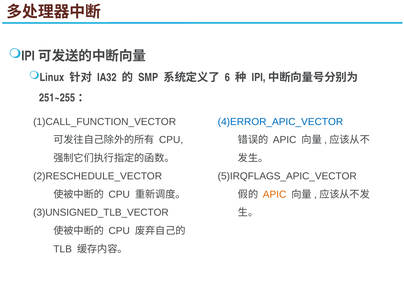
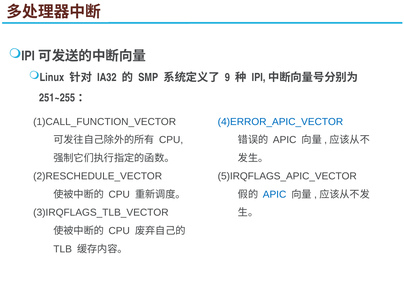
6: 6 -> 9
APIC at (275, 194) colour: orange -> blue
3)UNSIGNED_TLB_VECTOR: 3)UNSIGNED_TLB_VECTOR -> 3)IRQFLAGS_TLB_VECTOR
